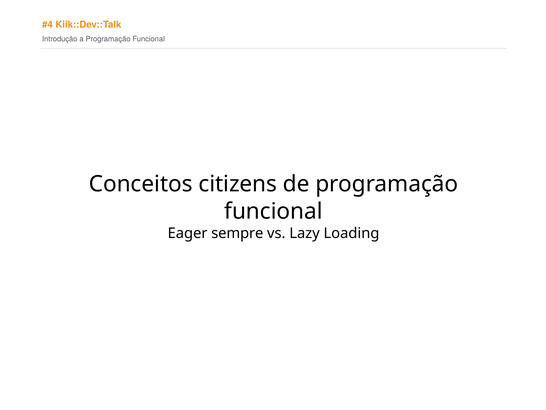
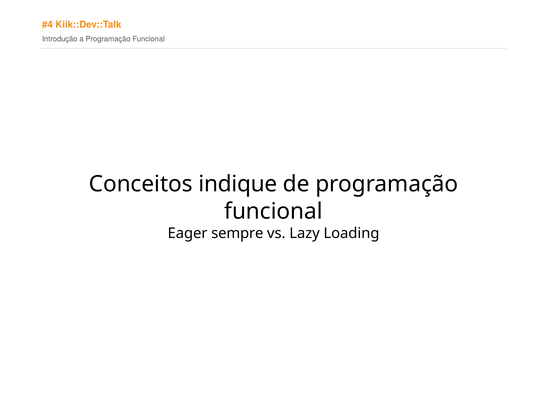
citizens: citizens -> indique
